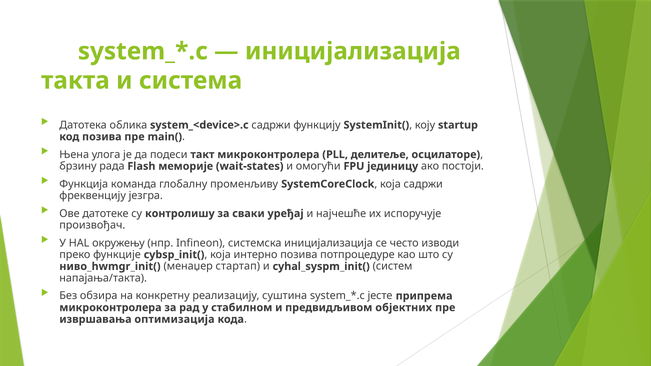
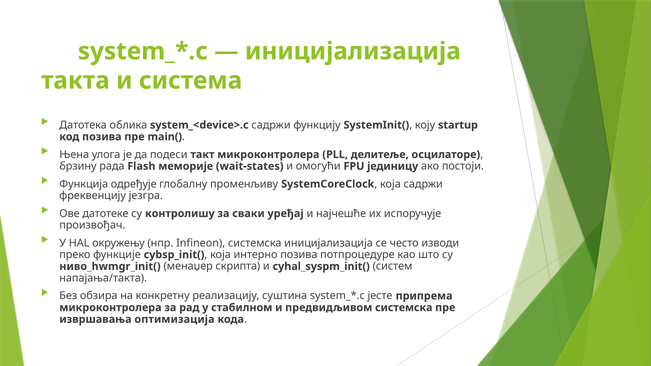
команда: команда -> одређује
стартап: стартап -> скрипта
предвидљивом објектних: објектних -> системска
